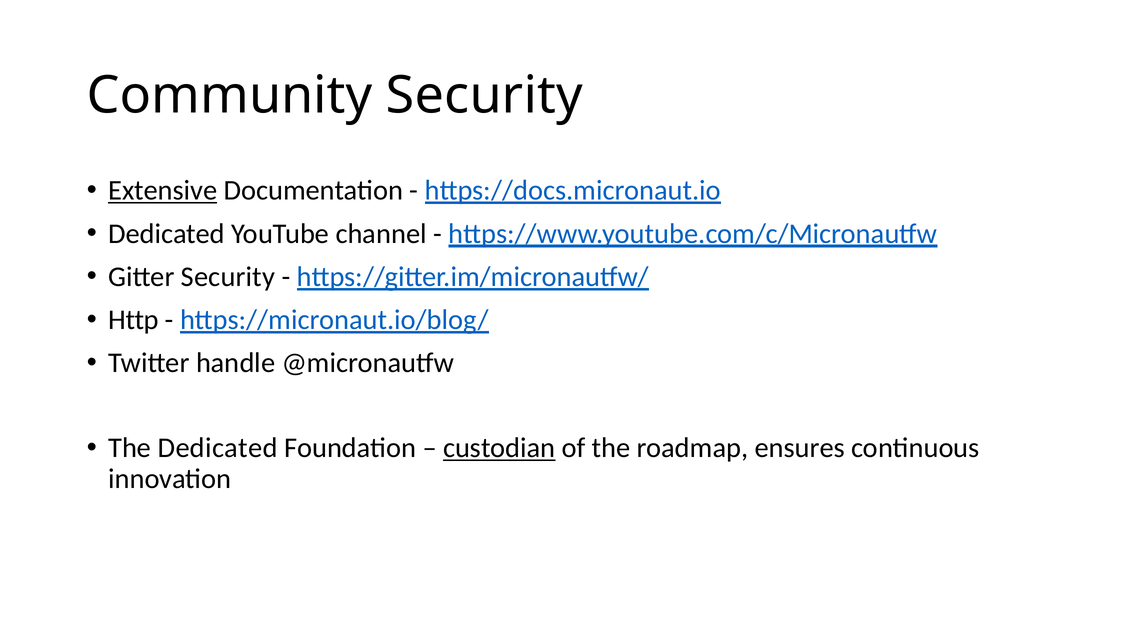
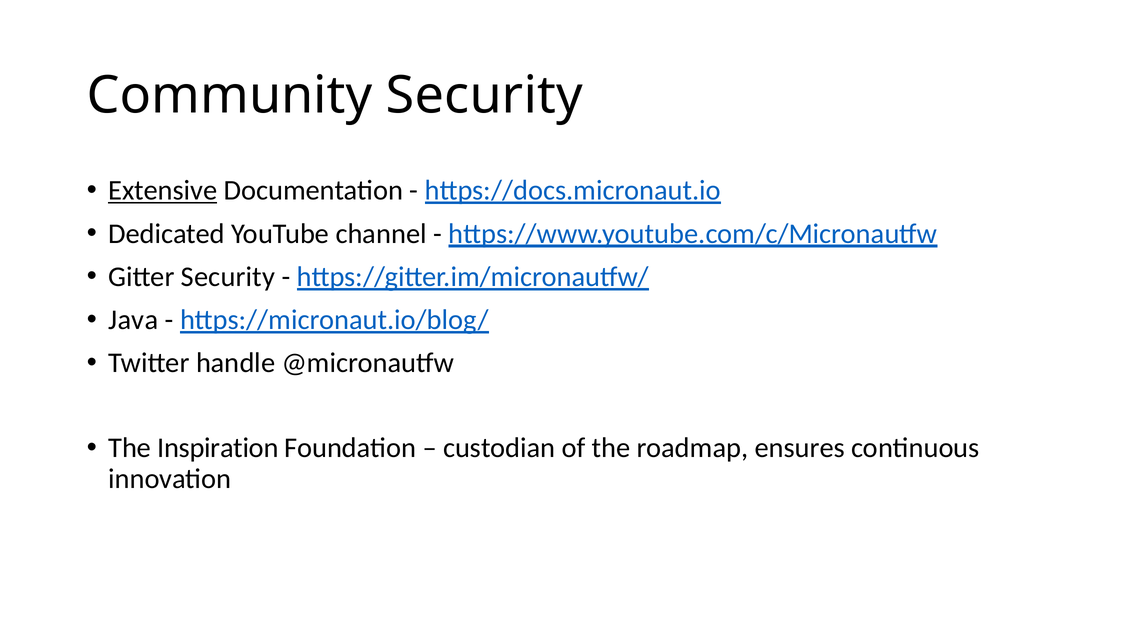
Http: Http -> Java
The Dedicated: Dedicated -> Inspiration
custodian underline: present -> none
